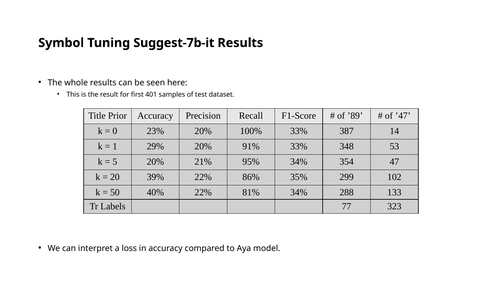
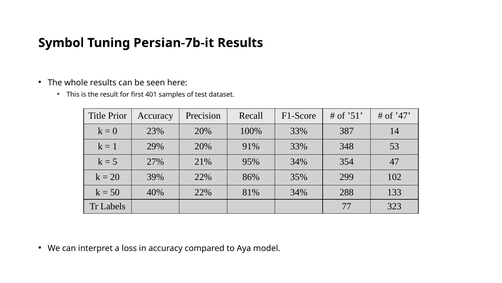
Suggest-7b-it: Suggest-7b-it -> Persian-7b-it
’89: ’89 -> ’51
5 20%: 20% -> 27%
